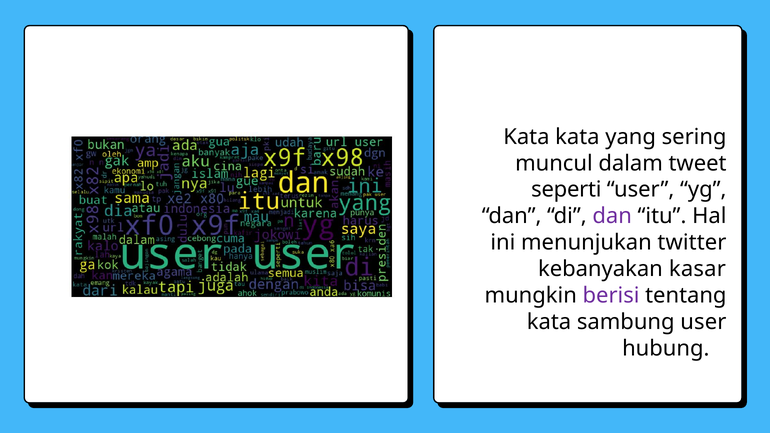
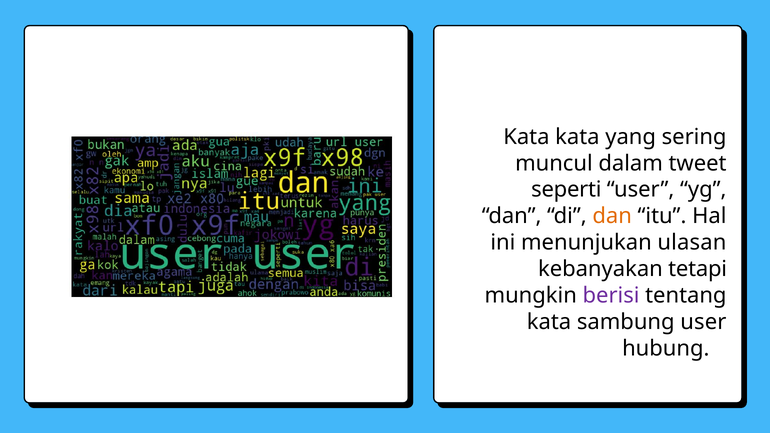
dan at (612, 216) colour: purple -> orange
twitter: twitter -> ulasan
kasar: kasar -> tetapi
